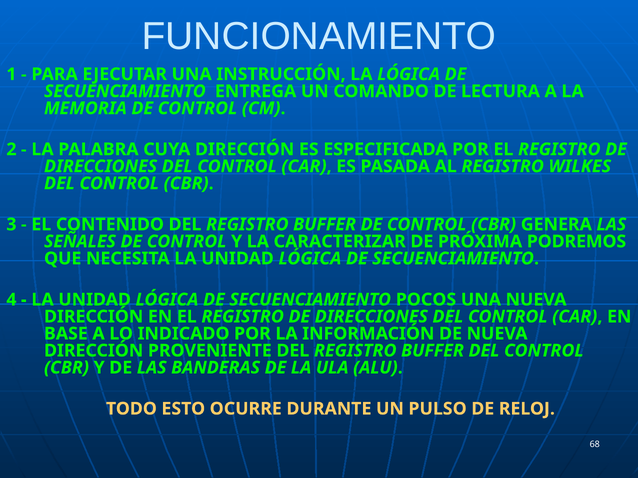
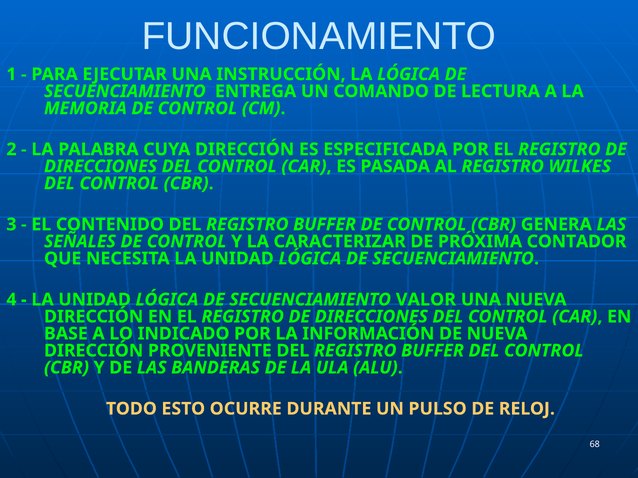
PODREMOS: PODREMOS -> CONTADOR
POCOS: POCOS -> VALOR
